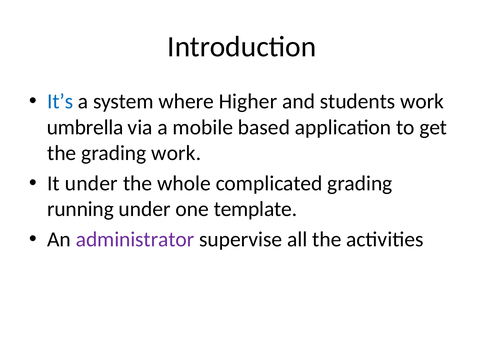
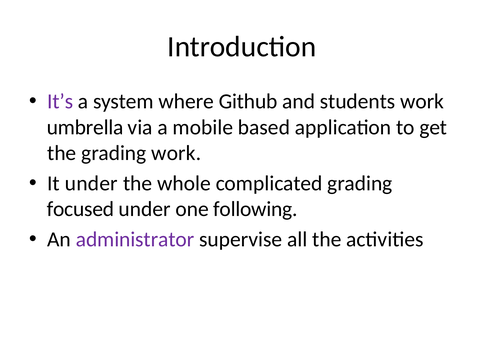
It’s colour: blue -> purple
Higher: Higher -> Github
running: running -> focused
template: template -> following
